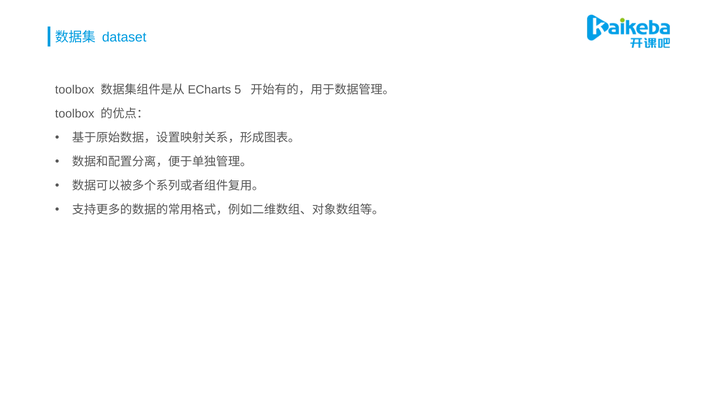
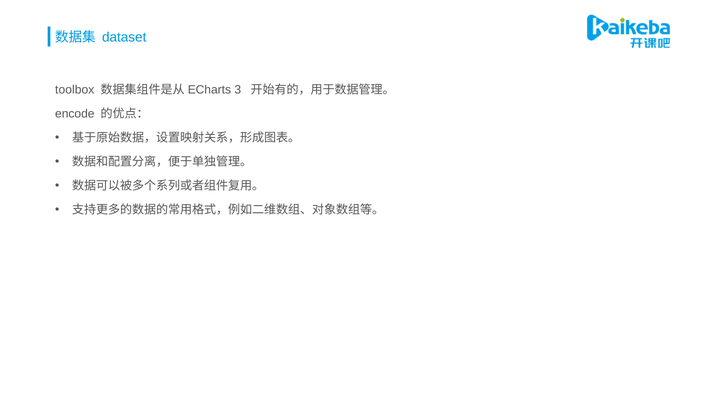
5: 5 -> 3
toolbox at (75, 114): toolbox -> encode
